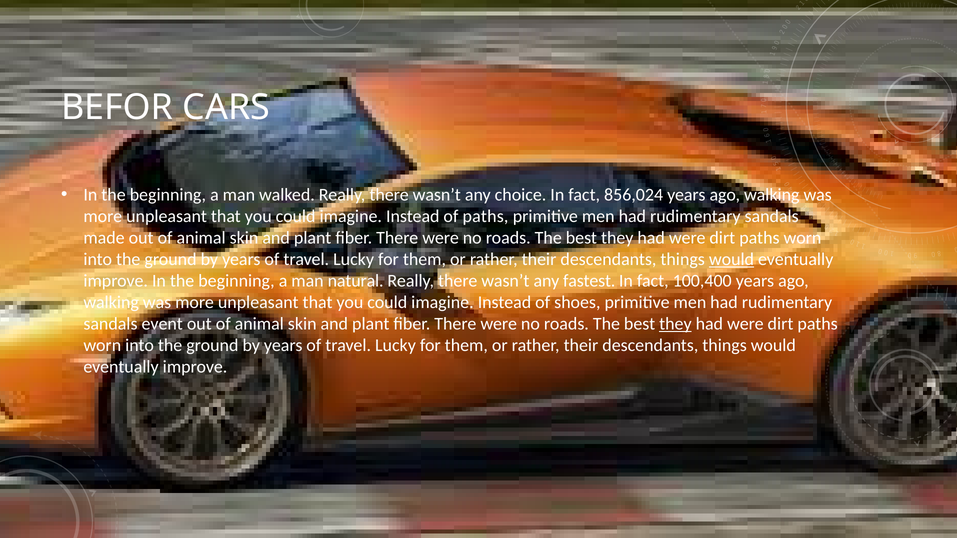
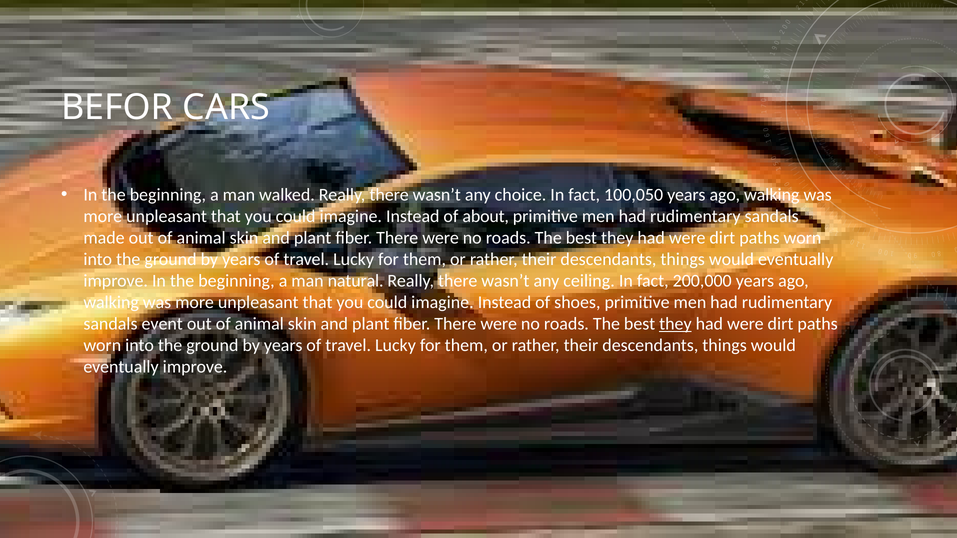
856,024: 856,024 -> 100,050
of paths: paths -> about
would at (731, 260) underline: present -> none
fastest: fastest -> ceiling
100,400: 100,400 -> 200,000
